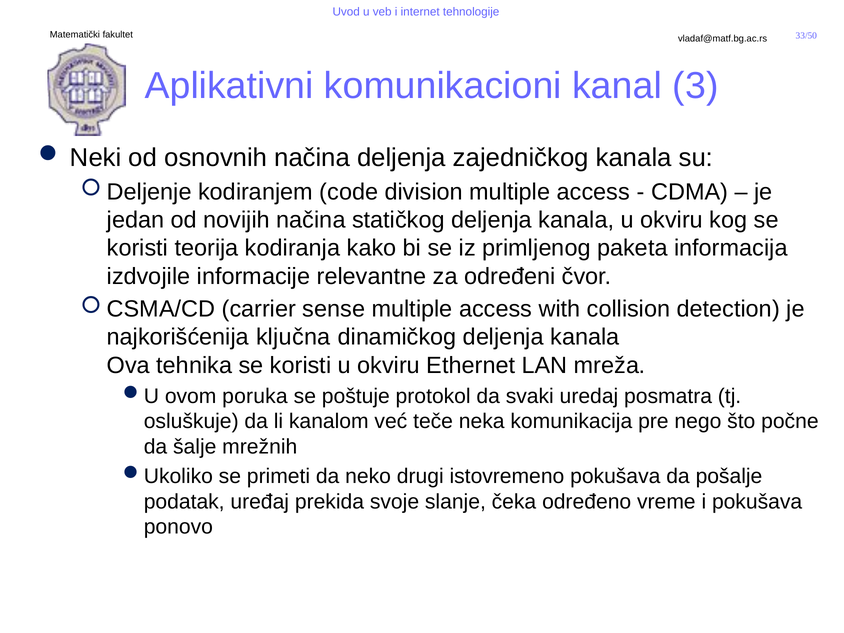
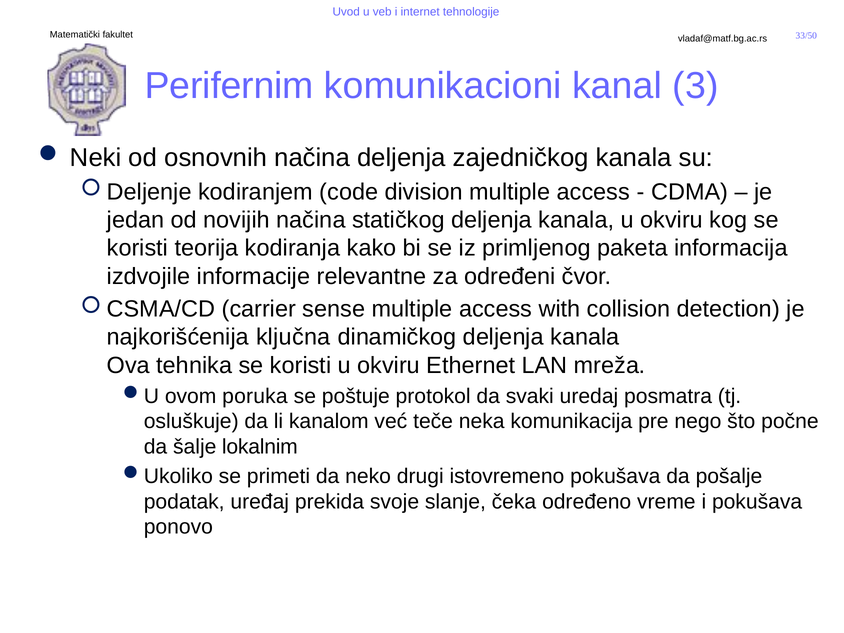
Aplikativni: Aplikativni -> Perifernim
mrežnih: mrežnih -> lokalnim
